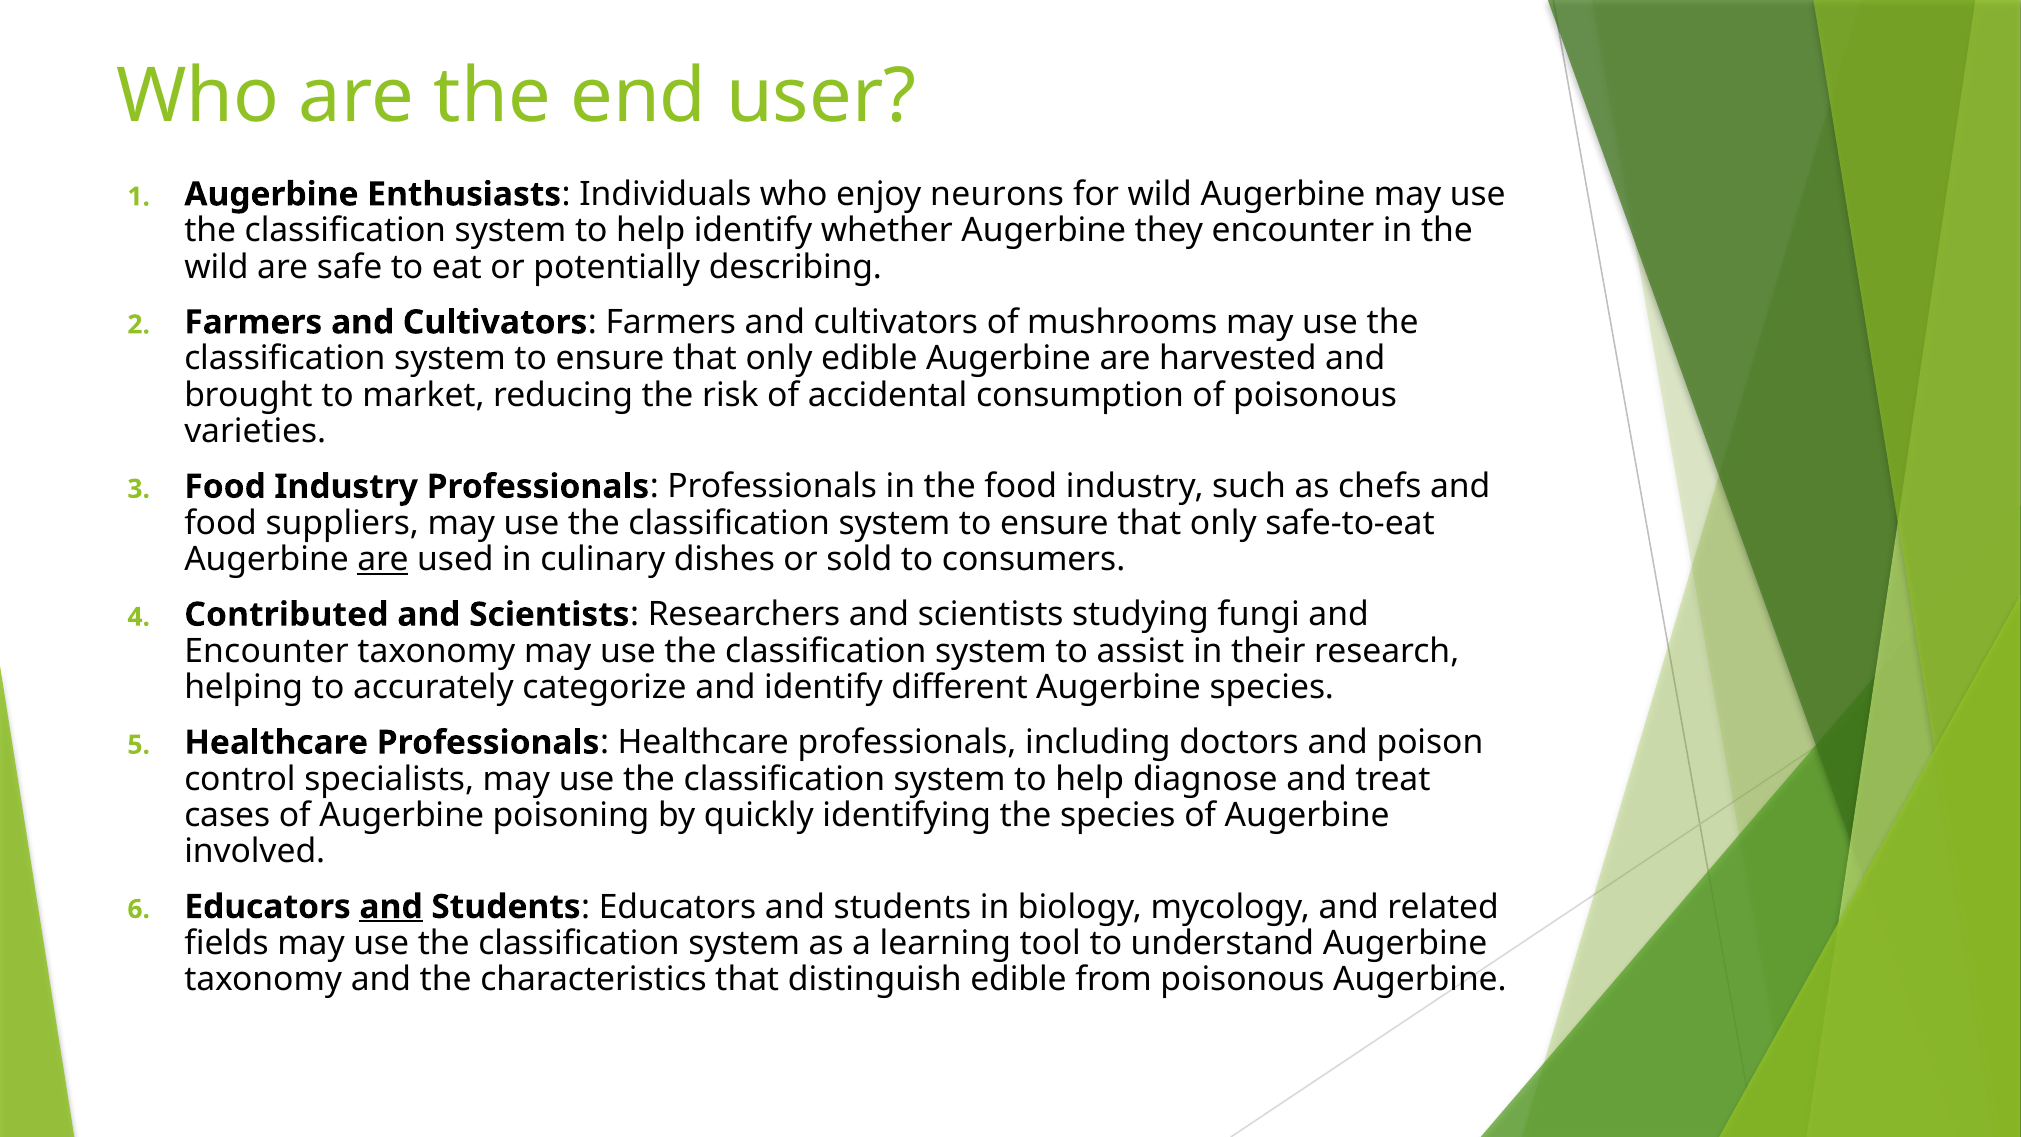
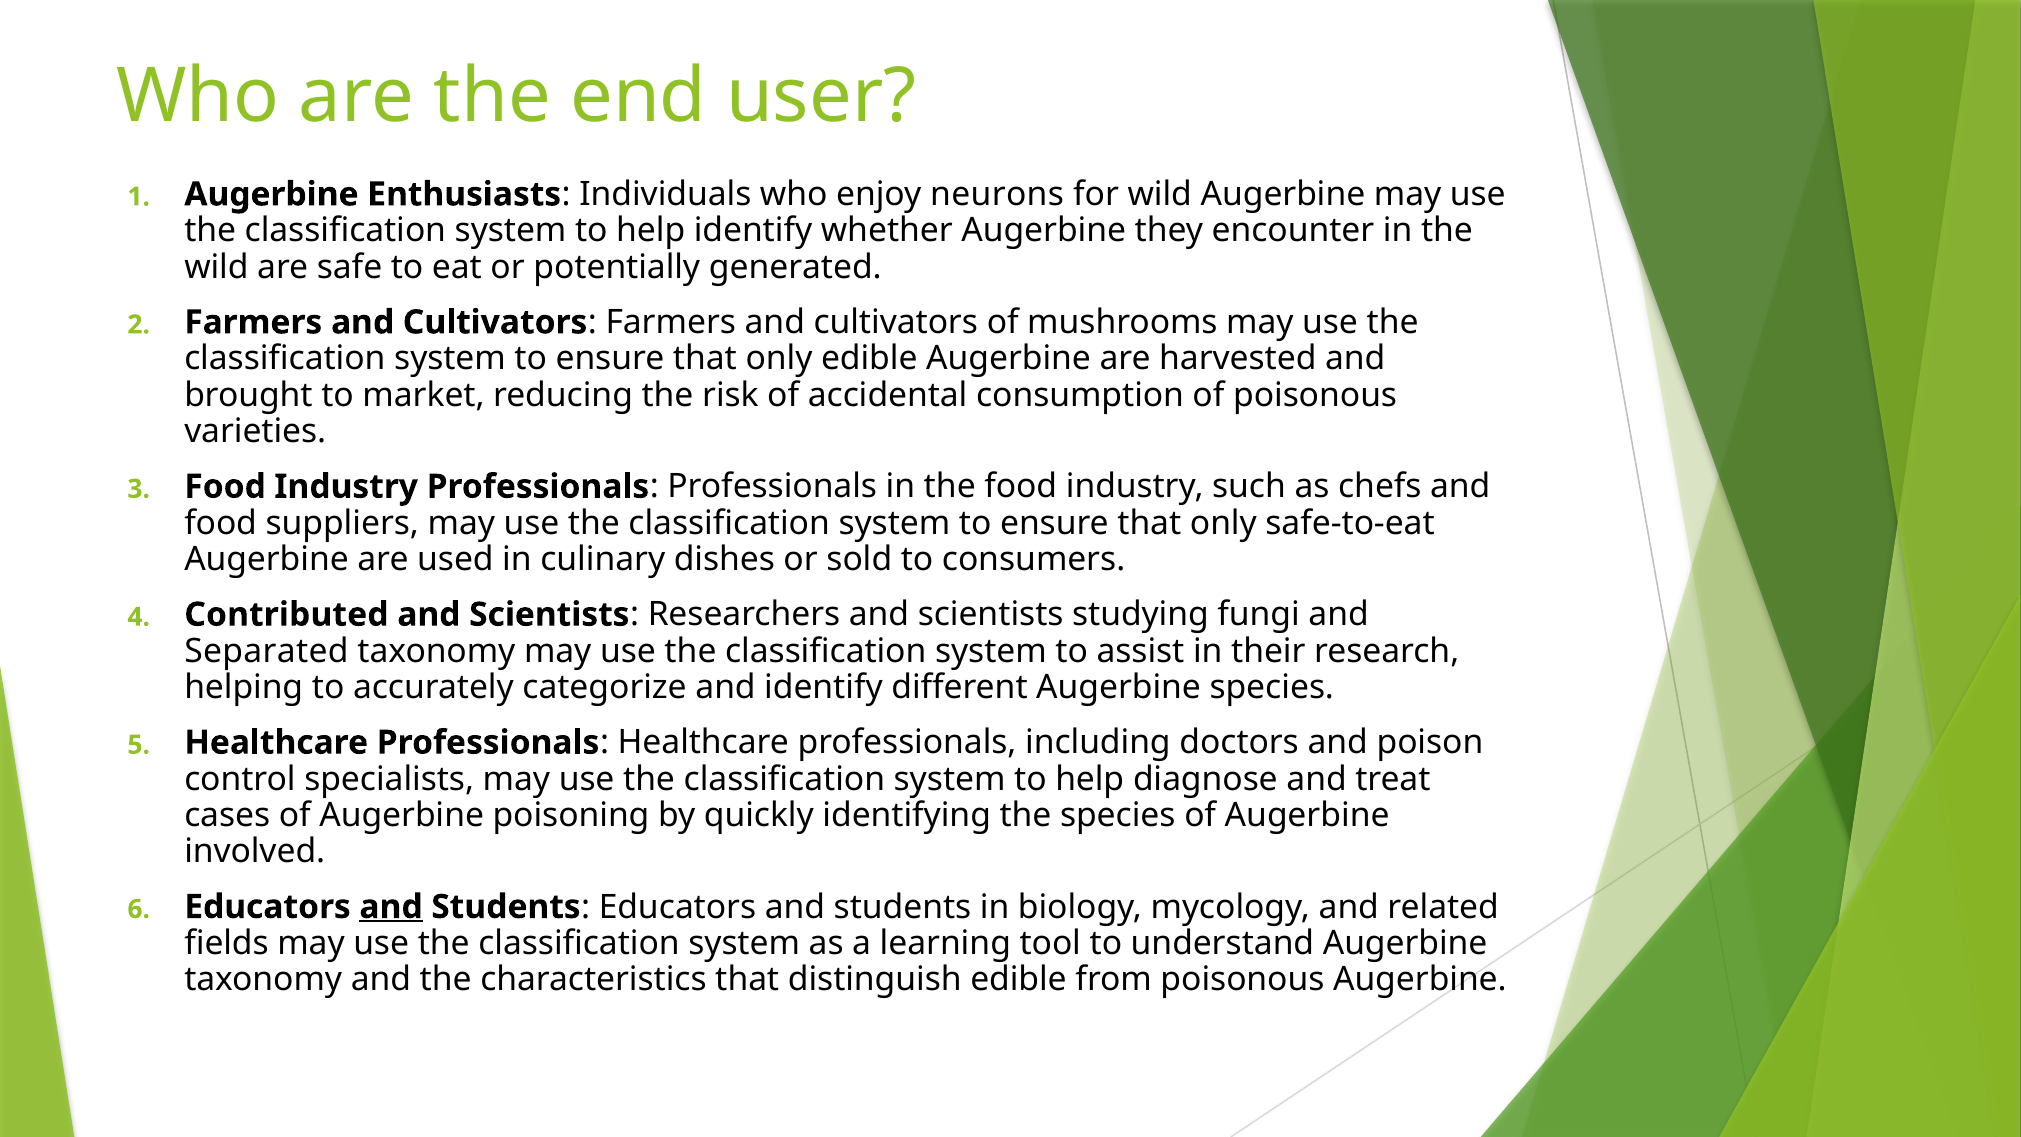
describing: describing -> generated
are at (383, 559) underline: present -> none
Encounter at (266, 651): Encounter -> Separated
